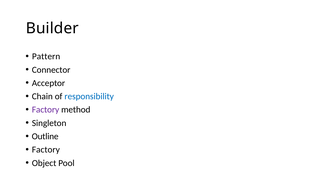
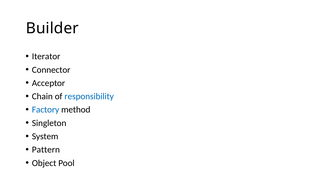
Pattern: Pattern -> Iterator
Factory at (46, 110) colour: purple -> blue
Outline: Outline -> System
Factory at (46, 150): Factory -> Pattern
